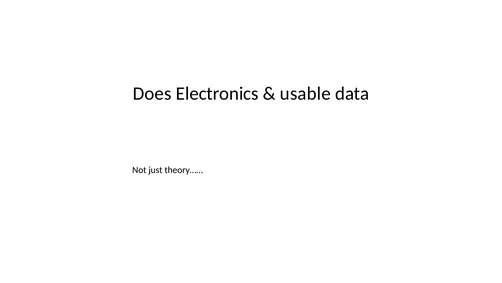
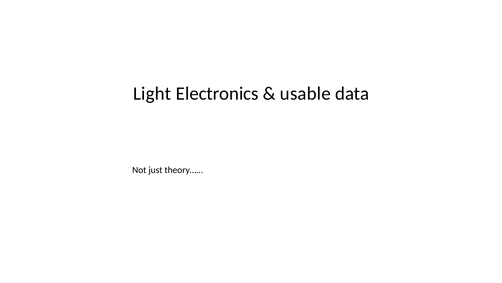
Does: Does -> Light
